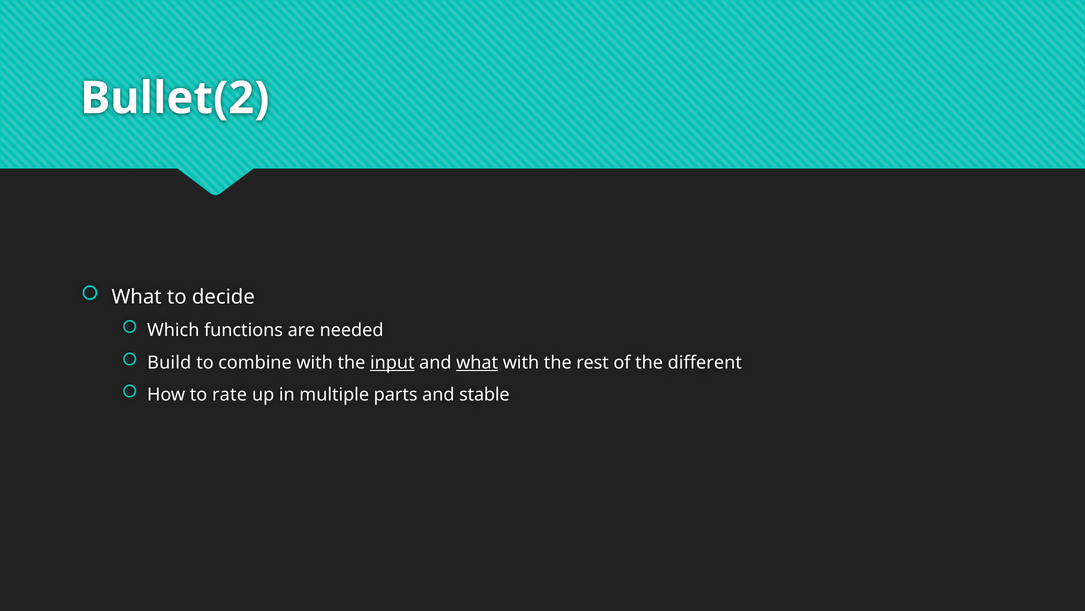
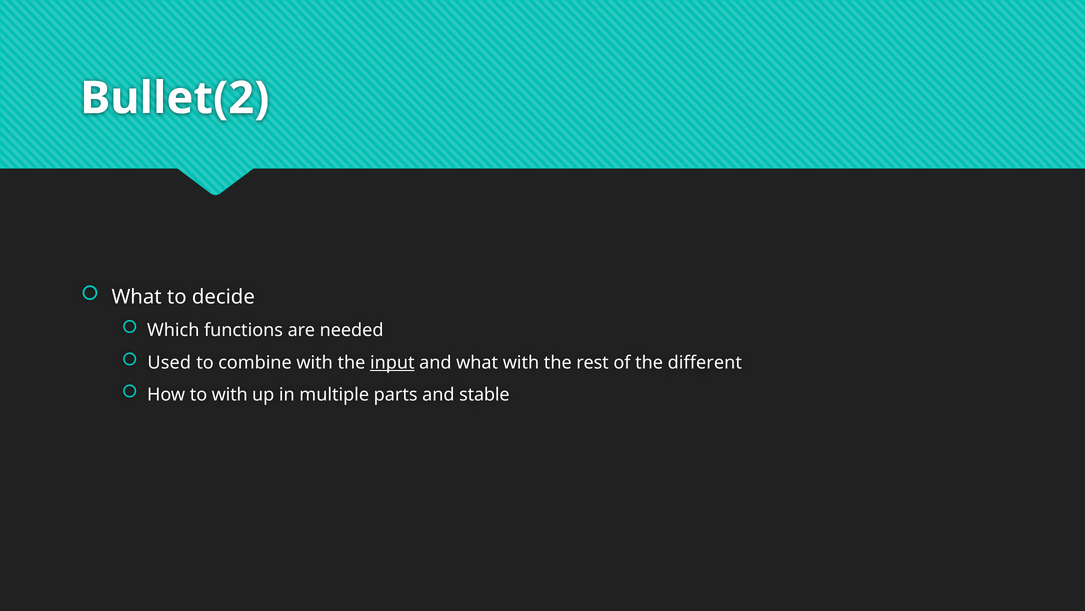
Build: Build -> Used
what at (477, 362) underline: present -> none
to rate: rate -> with
